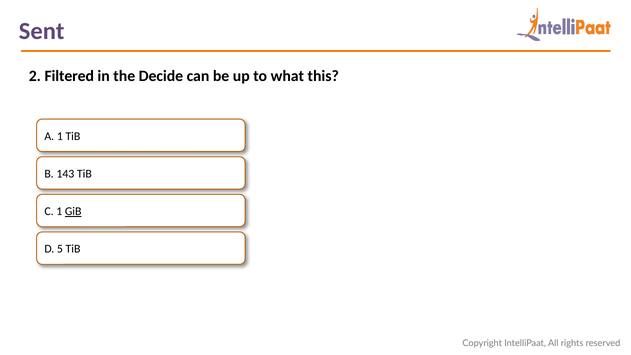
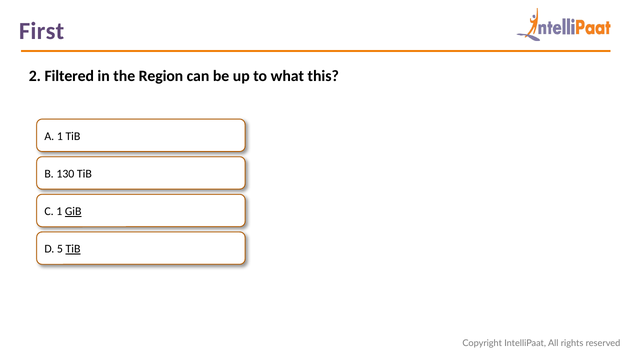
Sent: Sent -> First
Decide: Decide -> Region
143: 143 -> 130
TiB at (73, 249) underline: none -> present
